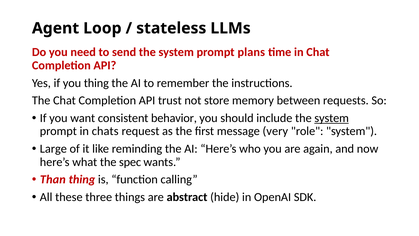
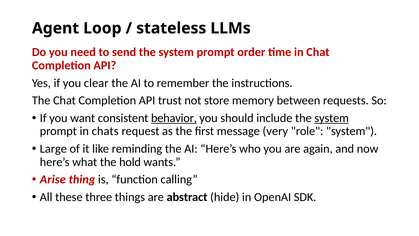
plans: plans -> order
you thing: thing -> clear
behavior underline: none -> present
spec: spec -> hold
Than: Than -> Arise
